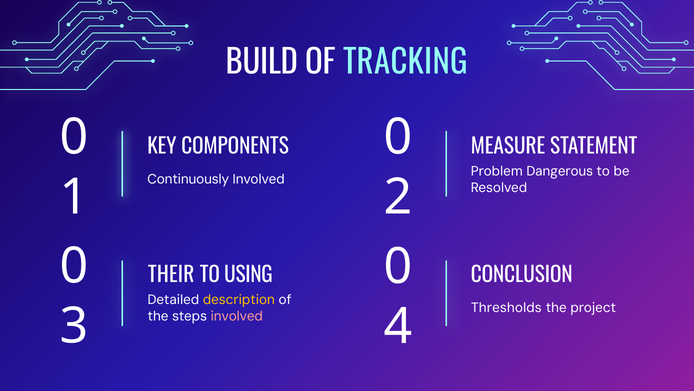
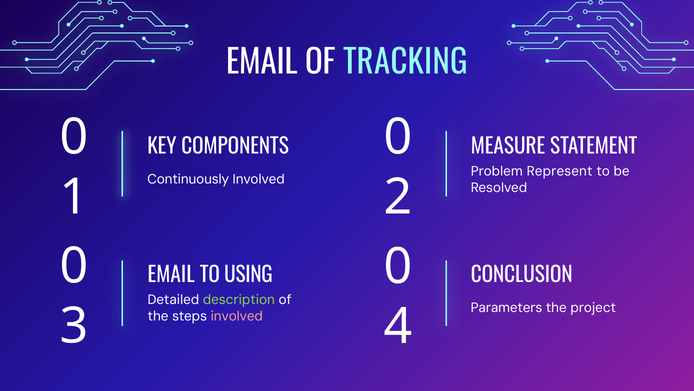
BUILD at (262, 63): BUILD -> EMAIL
Dangerous: Dangerous -> Represent
THEIR at (171, 275): THEIR -> EMAIL
description colour: yellow -> light green
Thresholds: Thresholds -> Parameters
